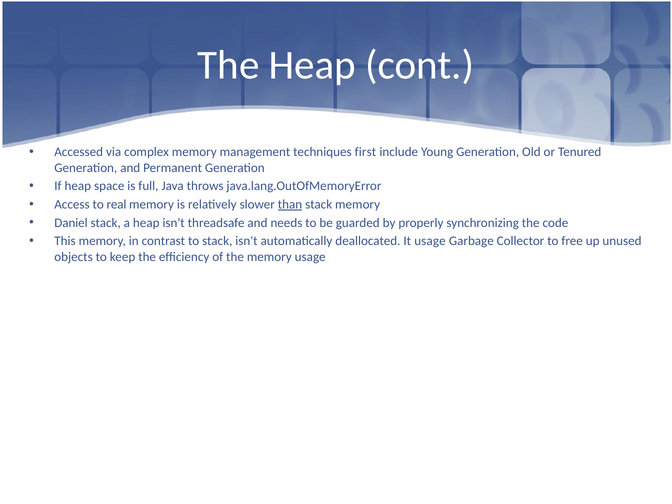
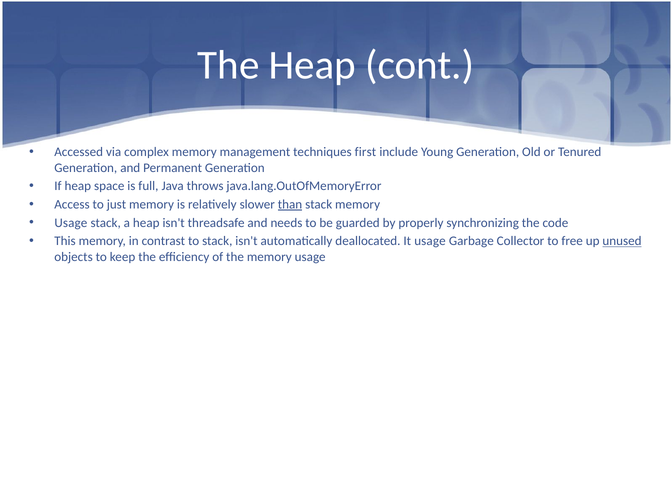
real: real -> just
Daniel at (71, 223): Daniel -> Usage
unused underline: none -> present
